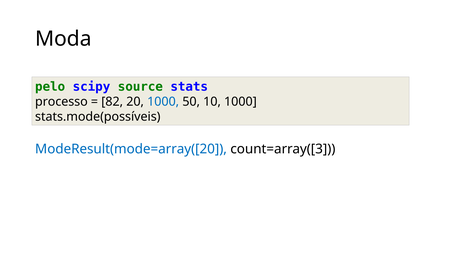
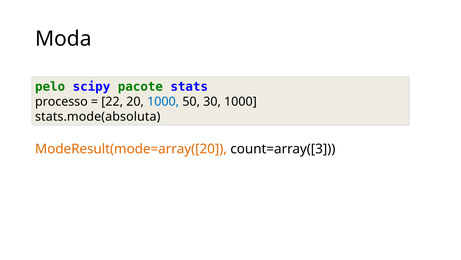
source: source -> pacote
82: 82 -> 22
10: 10 -> 30
stats.mode(possíveis: stats.mode(possíveis -> stats.mode(absoluta
ModeResult(mode=array([20 colour: blue -> orange
